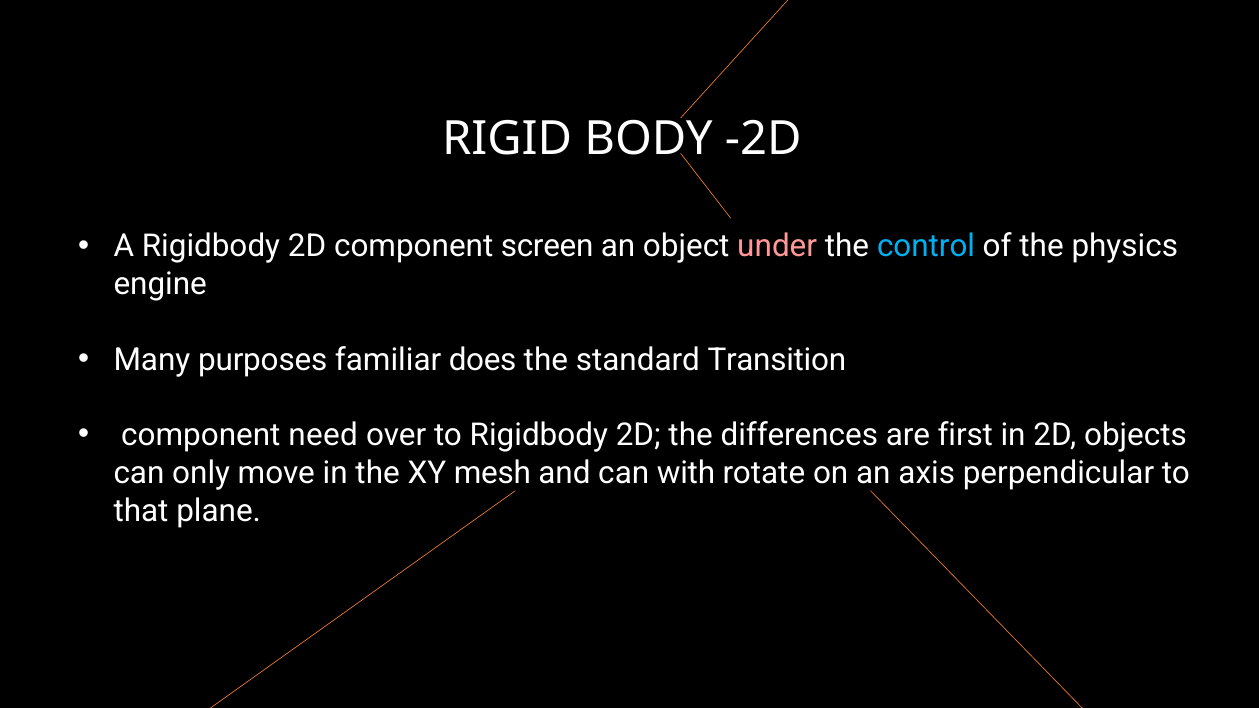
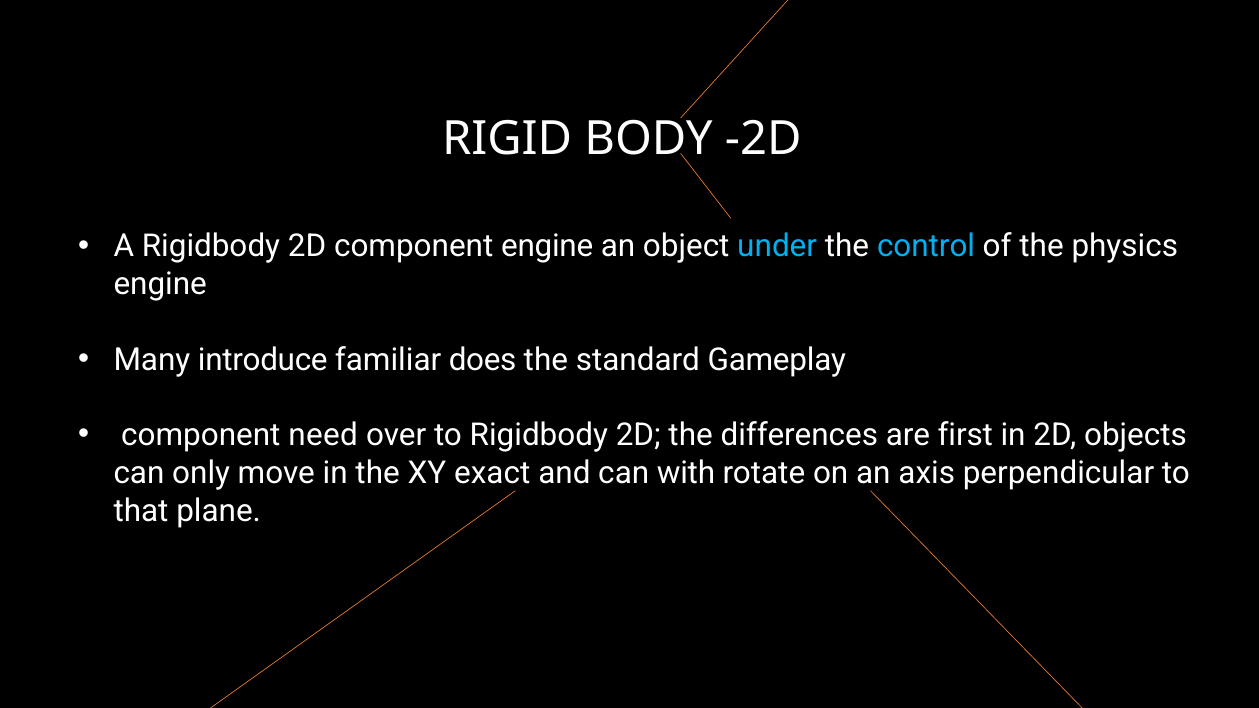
component screen: screen -> engine
under colour: pink -> light blue
purposes: purposes -> introduce
Transition: Transition -> Gameplay
mesh: mesh -> exact
